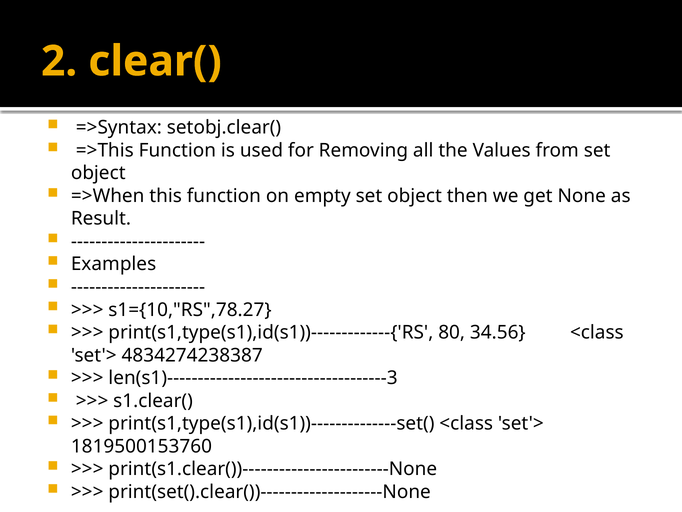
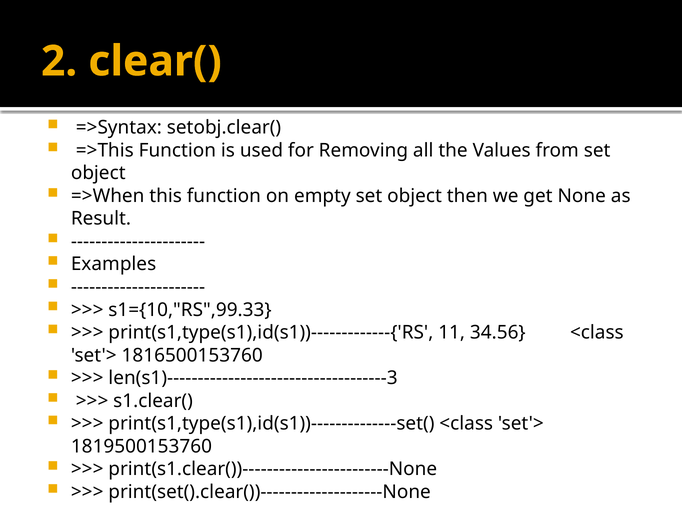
s1={10,"RS",78.27: s1={10,"RS",78.27 -> s1={10,"RS",99.33
80: 80 -> 11
4834274238387: 4834274238387 -> 1816500153760
